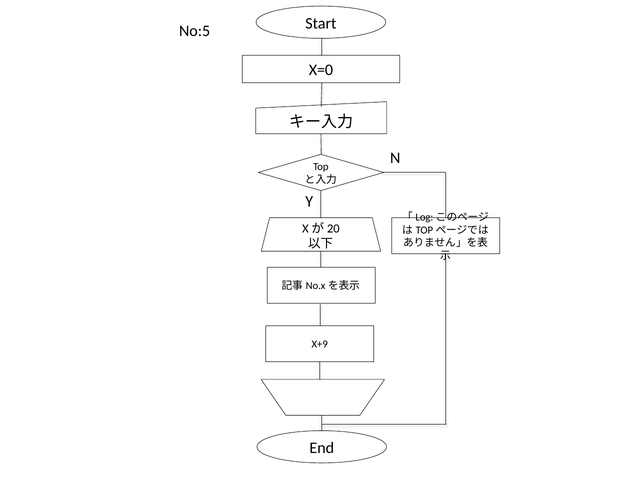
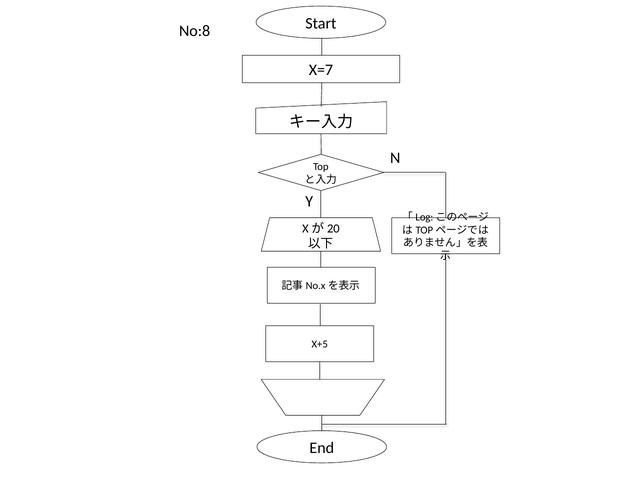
No:5: No:5 -> No:8
X=0: X=0 -> X=7
X+9: X+9 -> X+5
